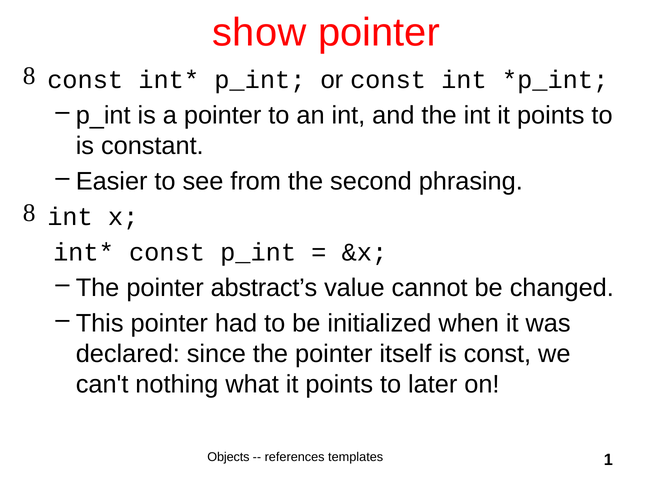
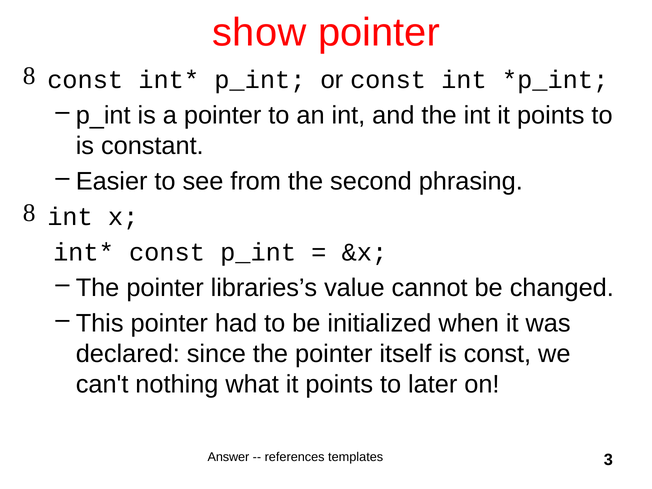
abstract’s: abstract’s -> libraries’s
Objects: Objects -> Answer
1: 1 -> 3
